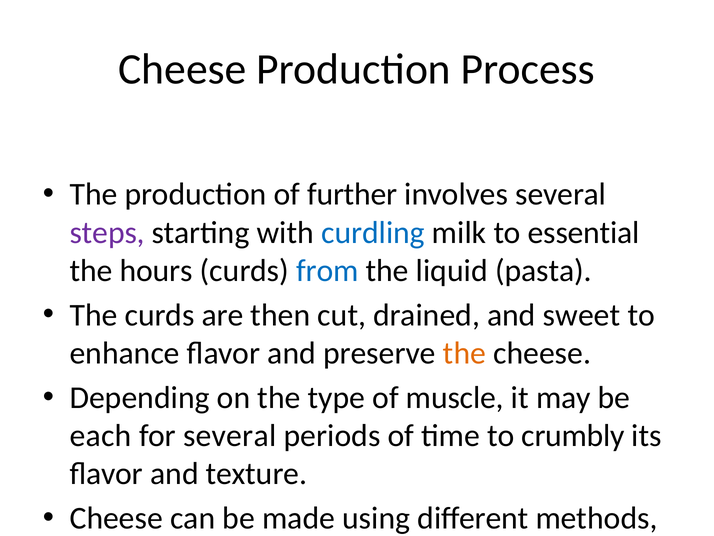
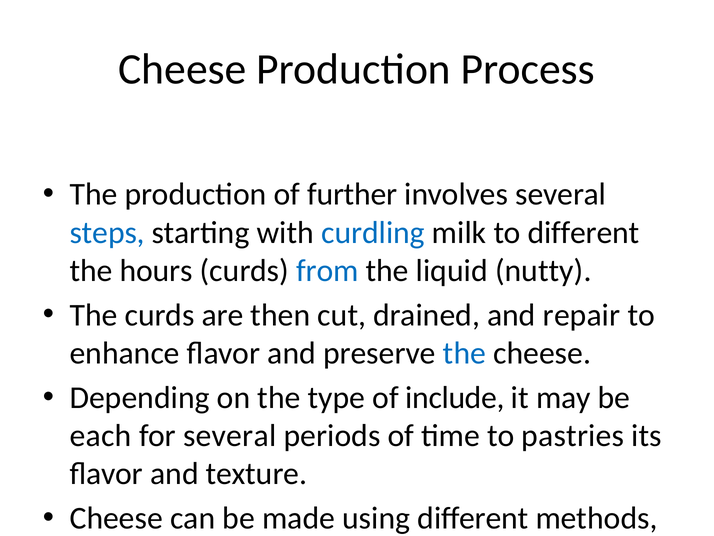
steps colour: purple -> blue
to essential: essential -> different
pasta: pasta -> nutty
sweet: sweet -> repair
the at (464, 353) colour: orange -> blue
muscle: muscle -> include
crumbly: crumbly -> pastries
